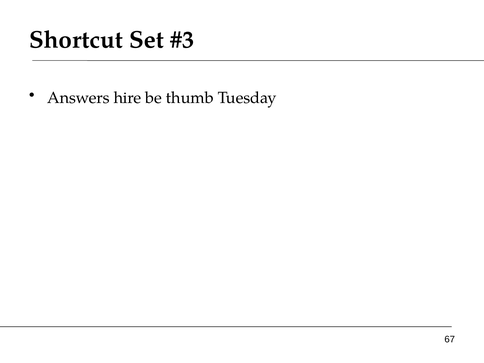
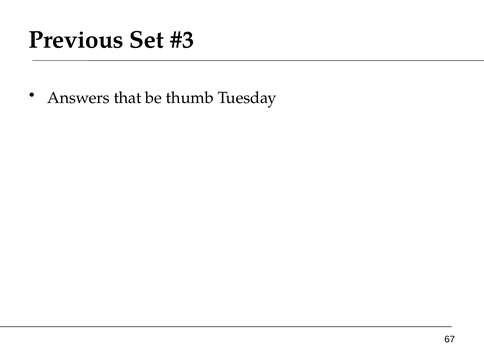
Shortcut: Shortcut -> Previous
hire: hire -> that
